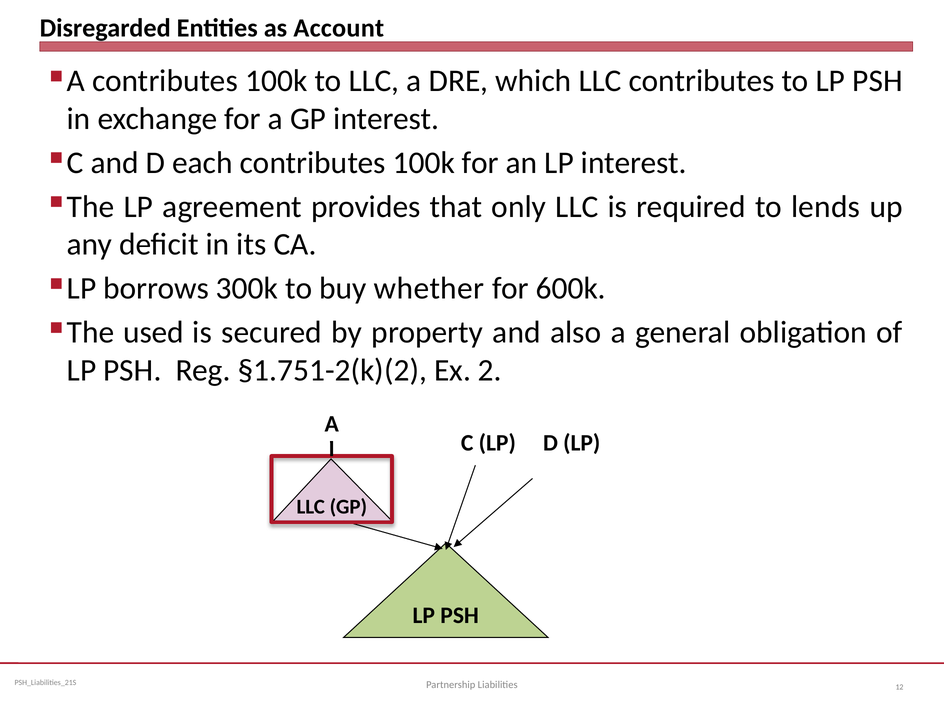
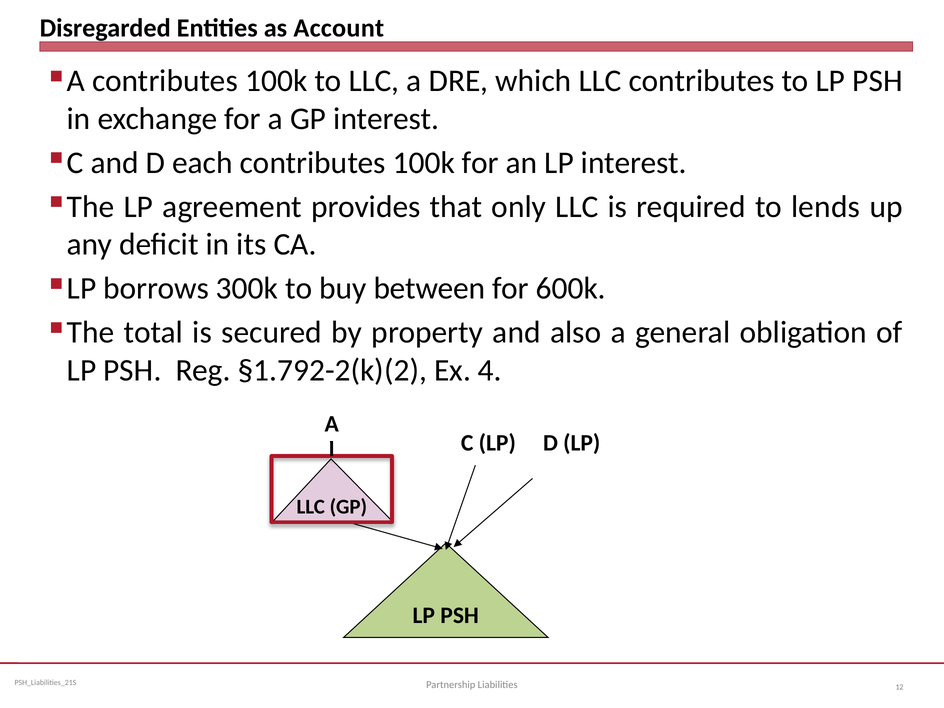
whether: whether -> between
used: used -> total
§1.751-2(k)(2: §1.751-2(k)(2 -> §1.792-2(k)(2
2: 2 -> 4
